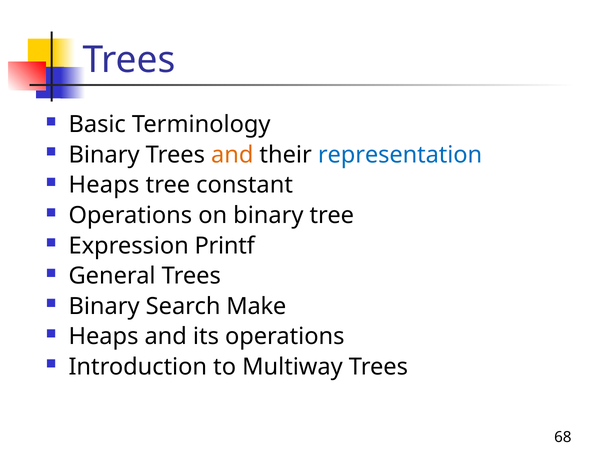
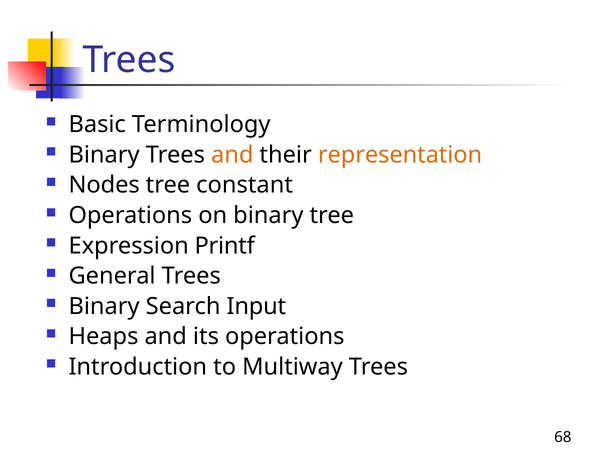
representation colour: blue -> orange
Heaps at (104, 185): Heaps -> Nodes
Make: Make -> Input
